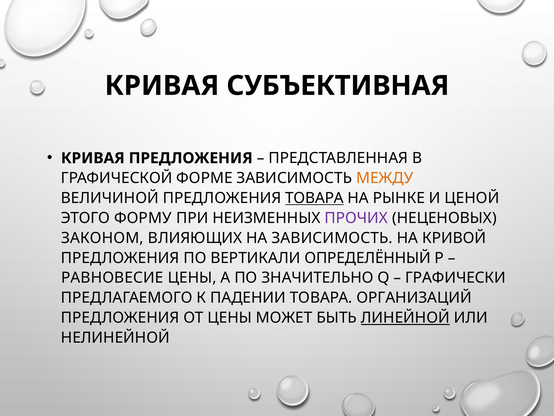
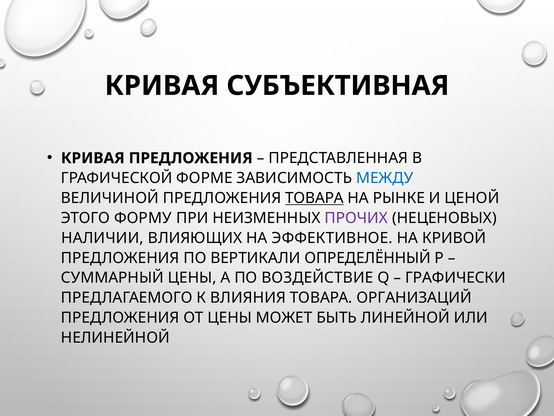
МЕЖДУ colour: orange -> blue
ЗАКОНОМ: ЗАКОНОМ -> НАЛИЧИИ
НА ЗАВИСИМОСТЬ: ЗАВИСИМОСТЬ -> ЭФФЕКТИВНОЕ
РАВНОВЕСИЕ: РАВНОВЕСИЕ -> СУММАРНЫЙ
ЗНАЧИТЕЛЬНО: ЗНАЧИТЕЛЬНО -> ВОЗДЕЙСТВИЕ
ПАДЕНИИ: ПАДЕНИИ -> ВЛИЯНИЯ
ЛИНЕЙНОЙ underline: present -> none
